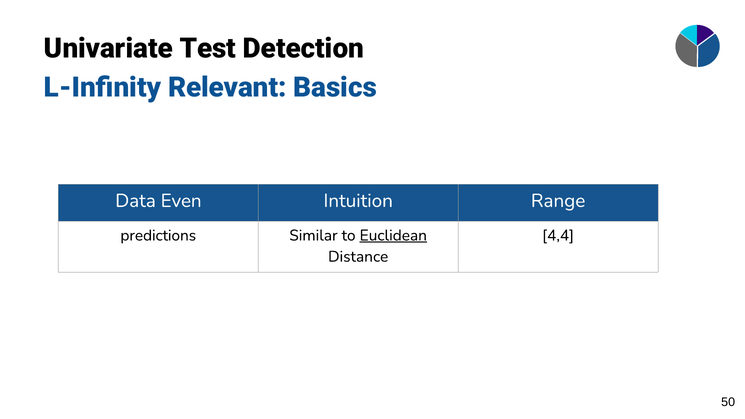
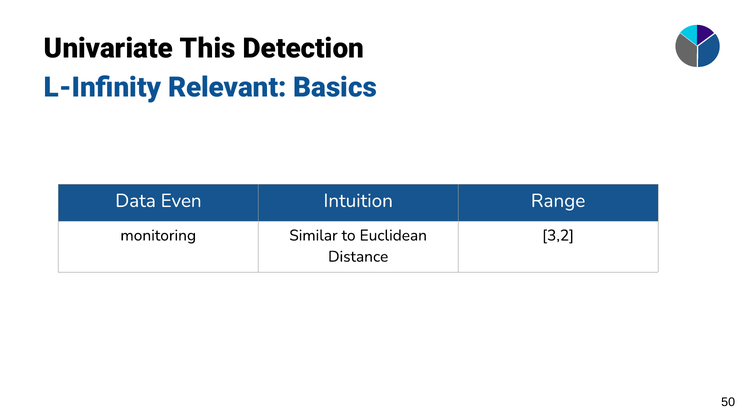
Test: Test -> This
predictions: predictions -> monitoring
Euclidean underline: present -> none
4,4: 4,4 -> 3,2
